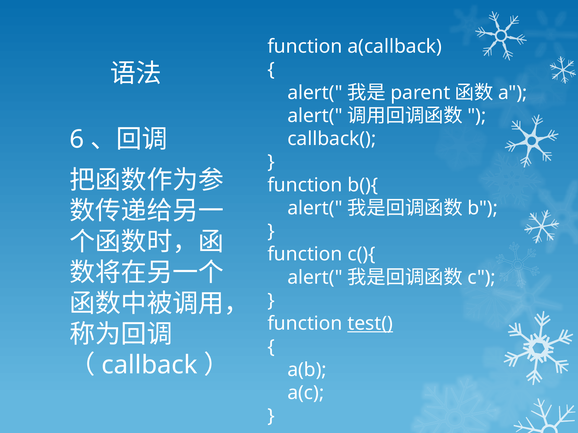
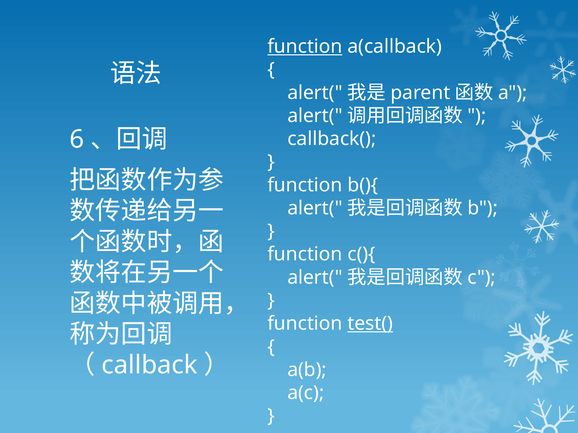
function at (305, 47) underline: none -> present
